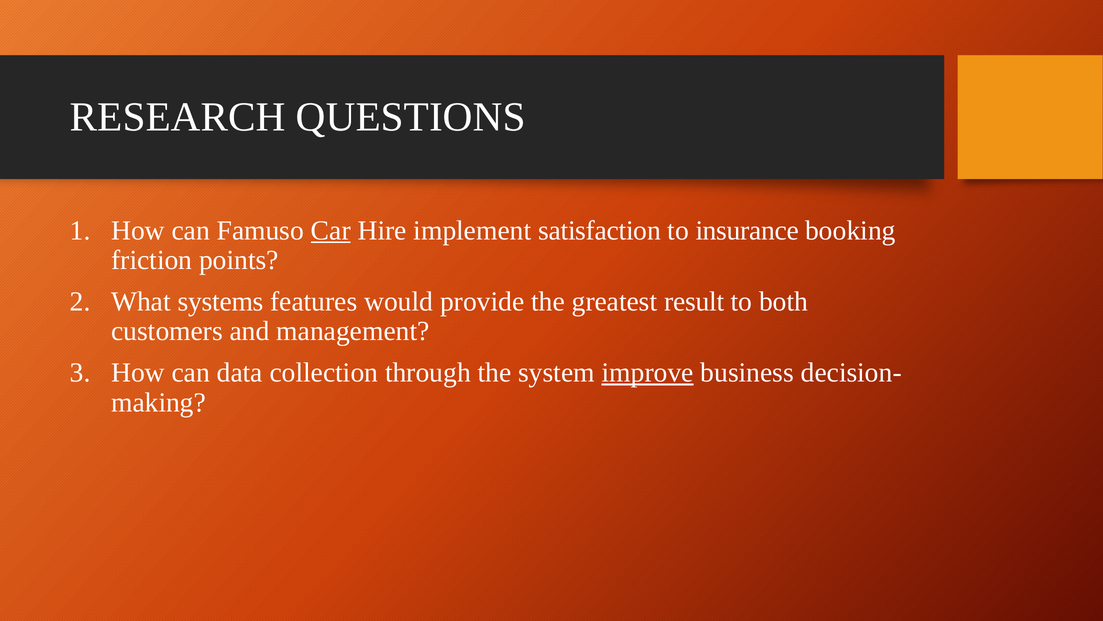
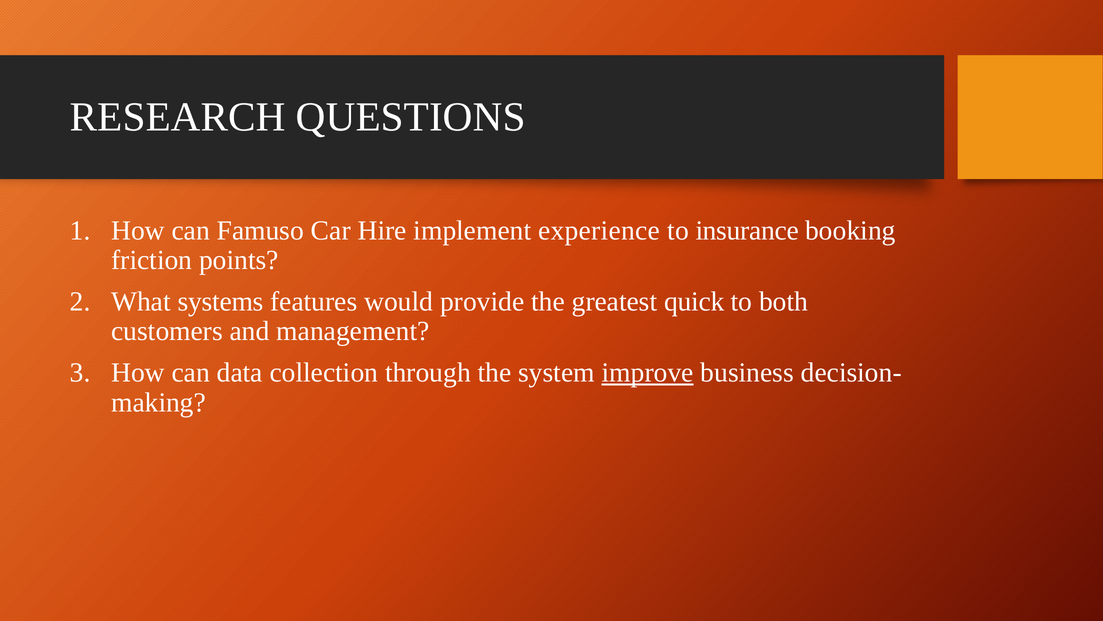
Car underline: present -> none
satisfaction: satisfaction -> experience
result: result -> quick
